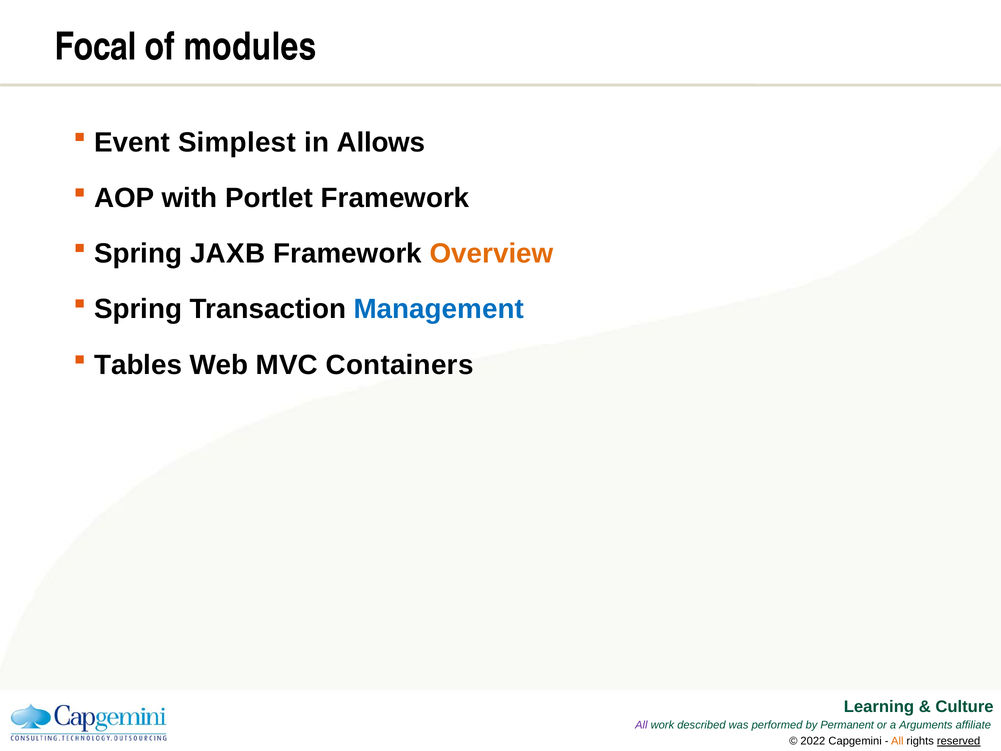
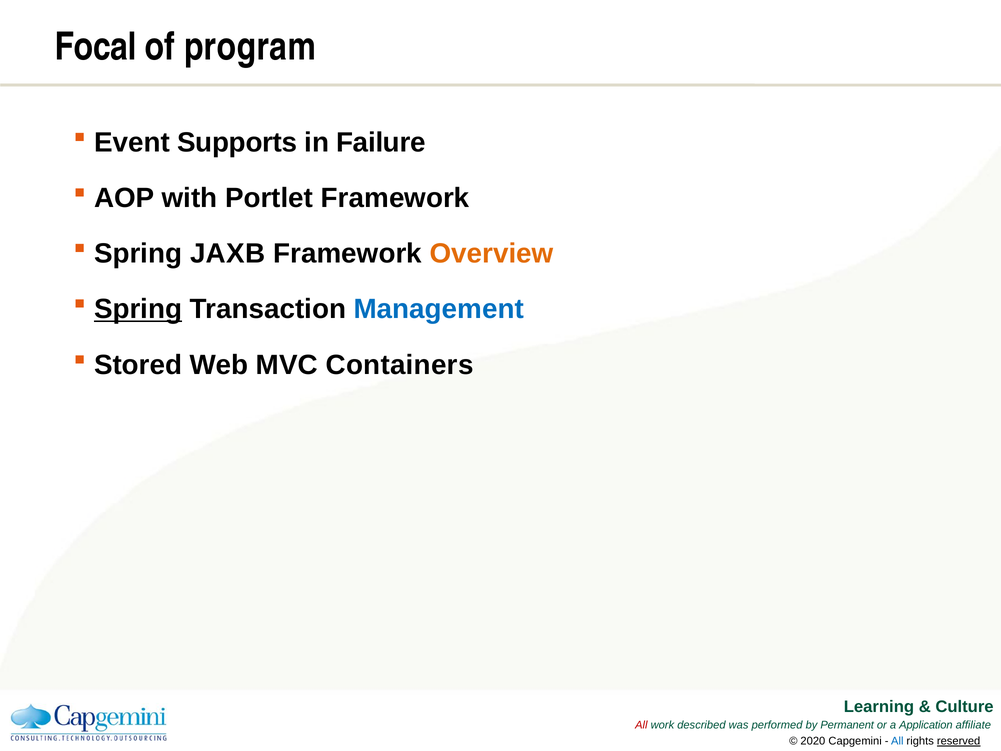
modules: modules -> program
Simplest: Simplest -> Supports
Allows: Allows -> Failure
Spring at (138, 309) underline: none -> present
Tables: Tables -> Stored
All at (641, 725) colour: purple -> red
Arguments: Arguments -> Application
2022: 2022 -> 2020
All at (897, 741) colour: orange -> blue
